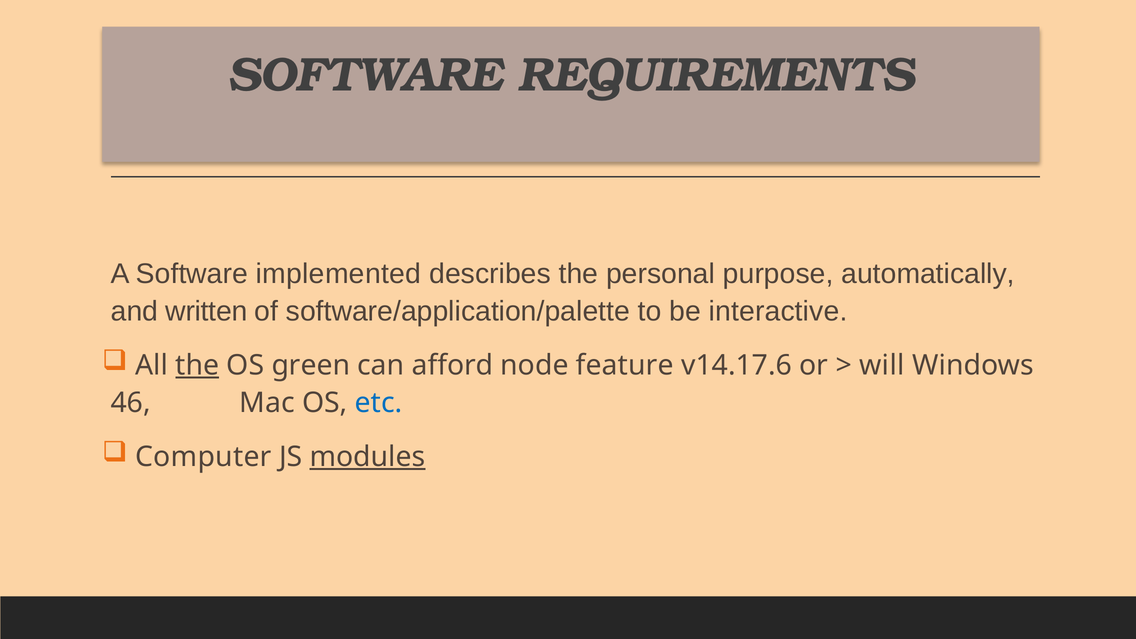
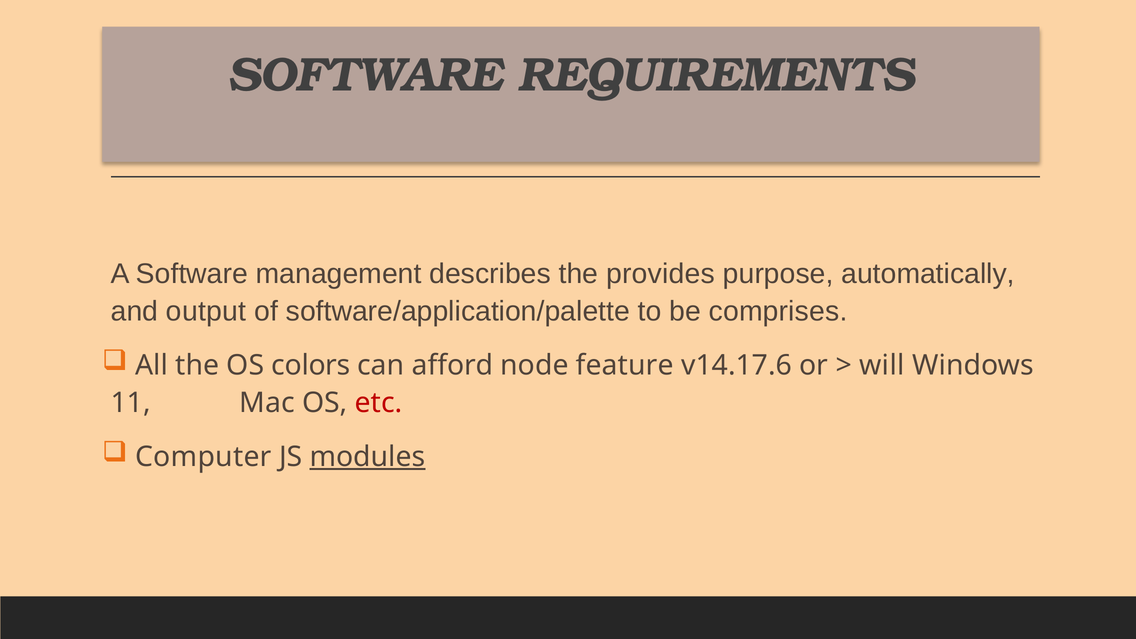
implemented: implemented -> management
personal: personal -> provides
written: written -> output
interactive: interactive -> comprises
the at (197, 365) underline: present -> none
green: green -> colors
46: 46 -> 11
etc colour: blue -> red
